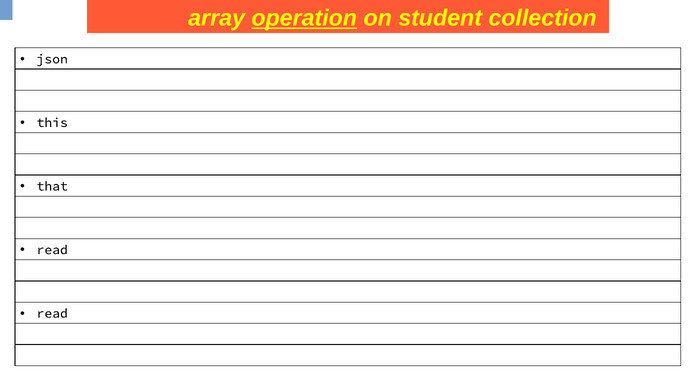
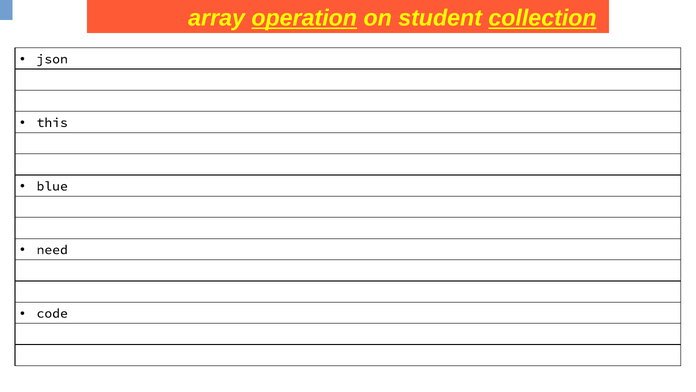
collection underline: none -> present
that: that -> blue
read at (52, 249): read -> need
read at (52, 313): read -> code
